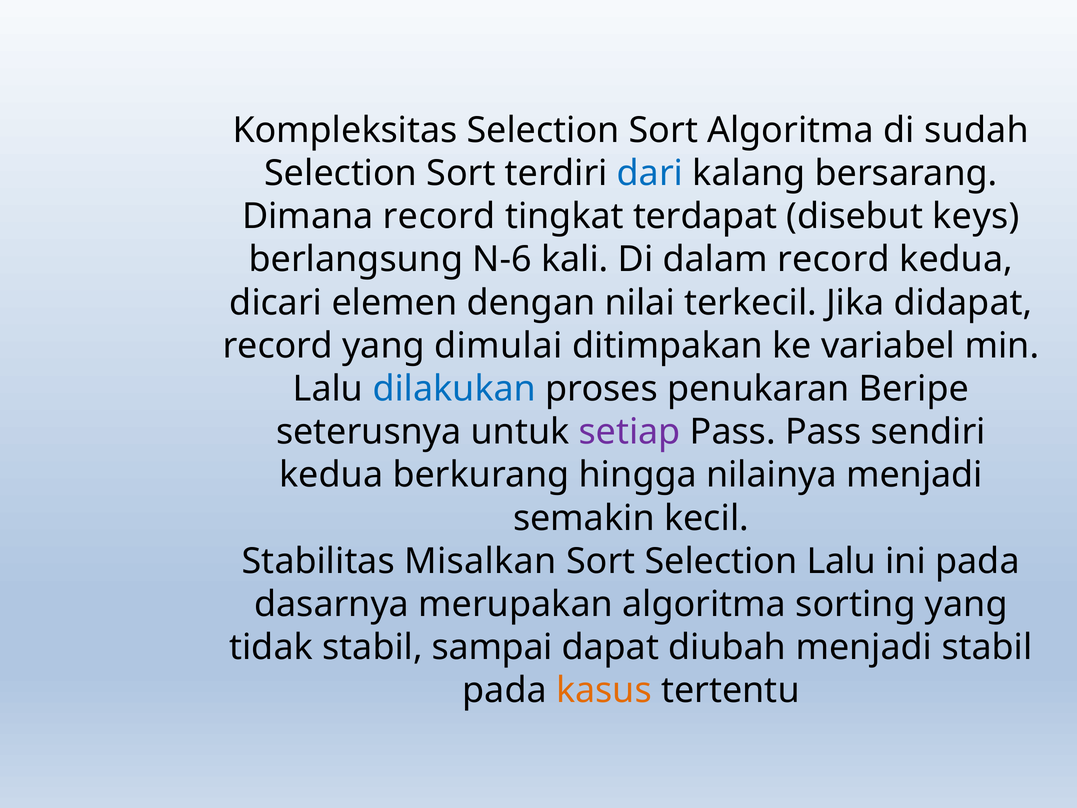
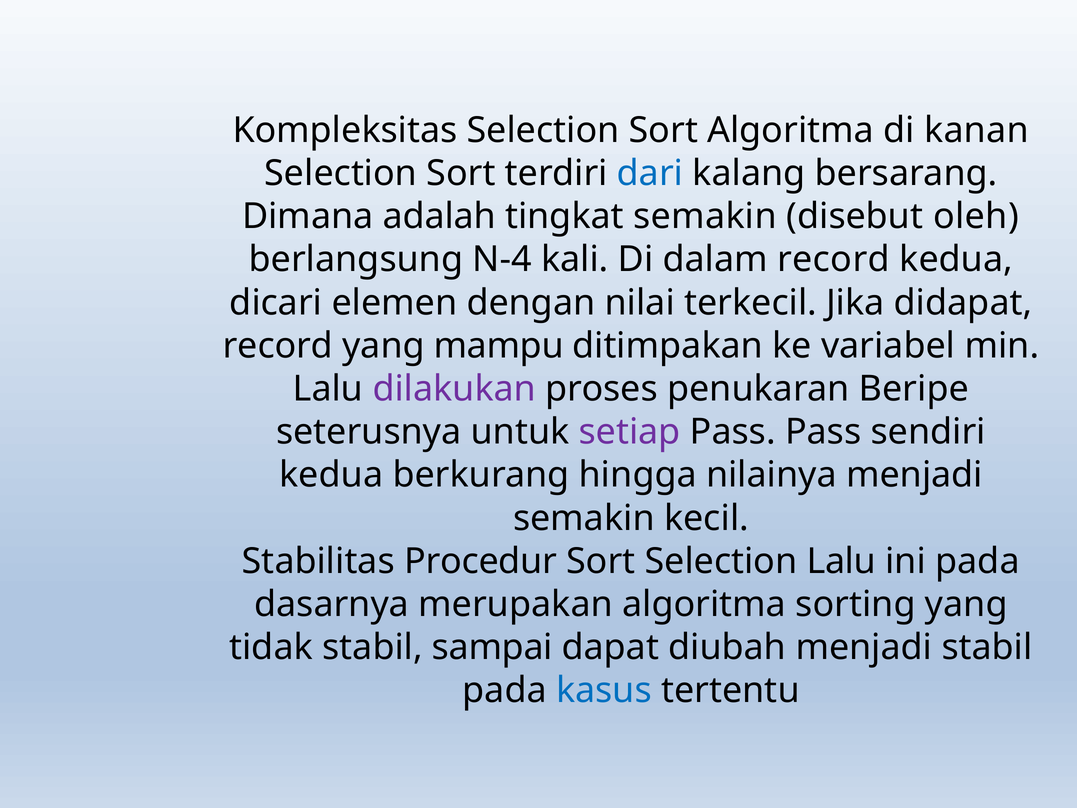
sudah: sudah -> kanan
Dimana record: record -> adalah
tingkat terdapat: terdapat -> semakin
keys: keys -> oleh
N-6: N-6 -> N-4
dimulai: dimulai -> mampu
dilakukan colour: blue -> purple
Misalkan: Misalkan -> Procedur
kasus colour: orange -> blue
